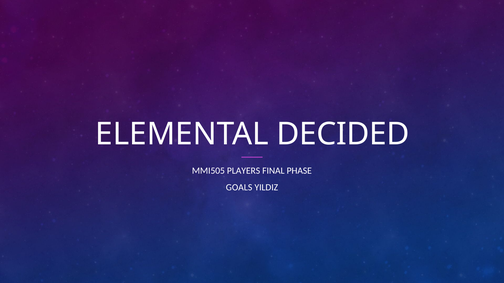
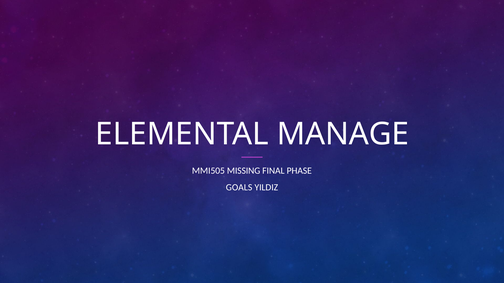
DECIDED: DECIDED -> MANAGE
PLAYERS: PLAYERS -> MISSING
